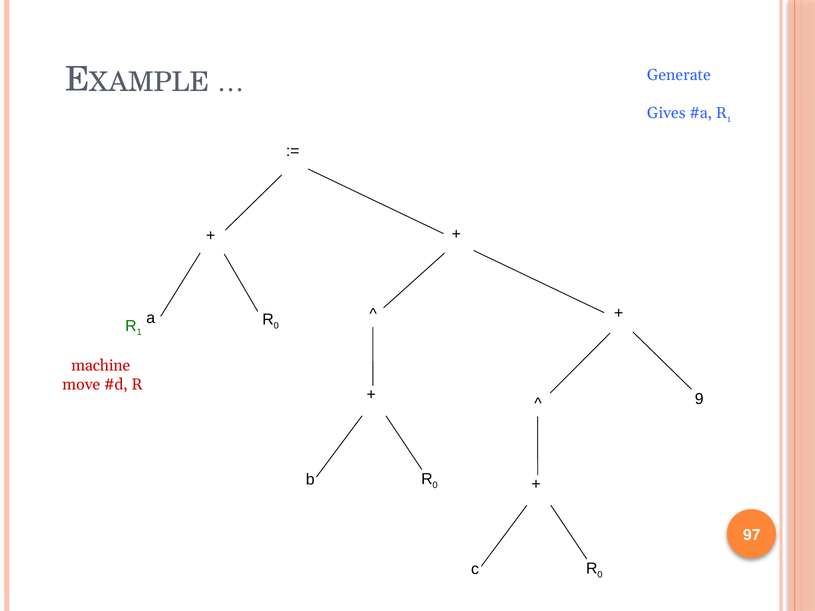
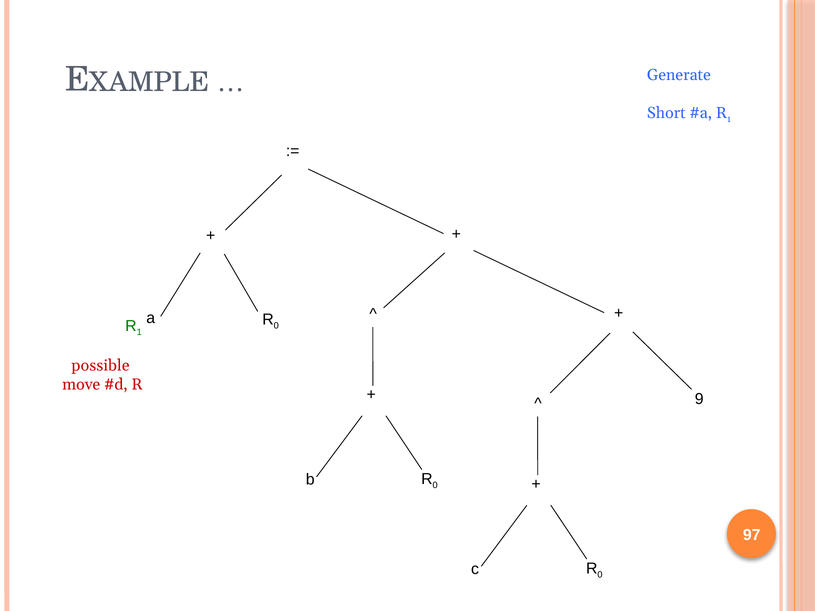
Gives: Gives -> Short
machine: machine -> possible
